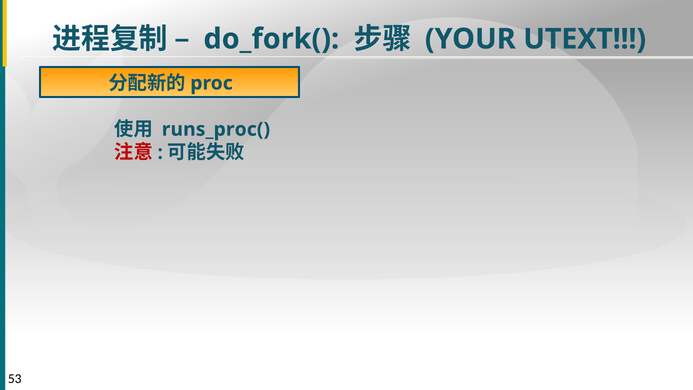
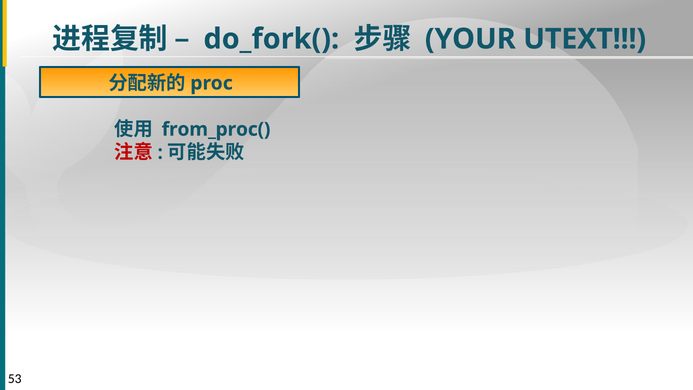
runs_proc(: runs_proc( -> from_proc(
